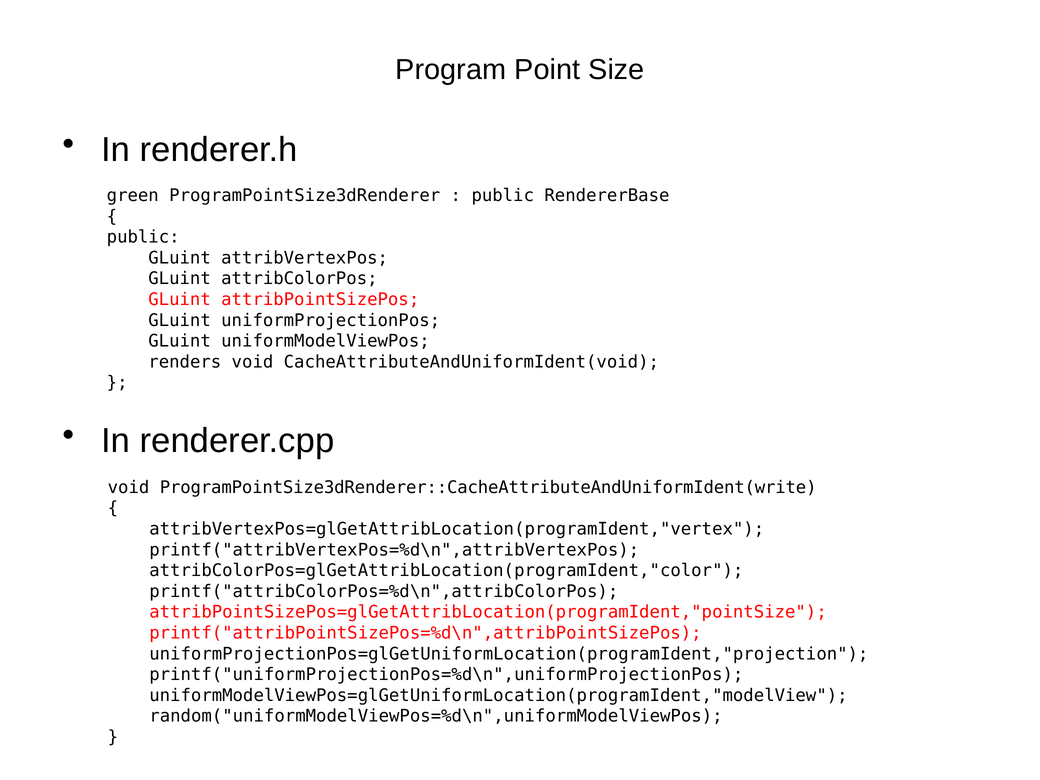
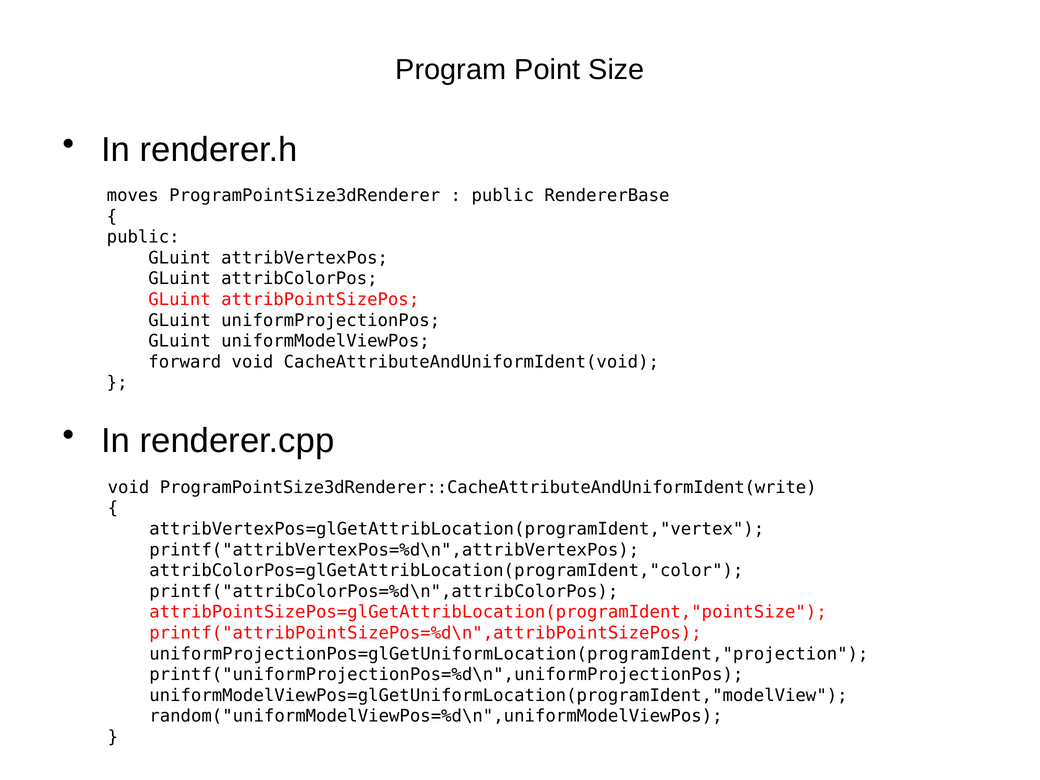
green: green -> moves
renders: renders -> forward
